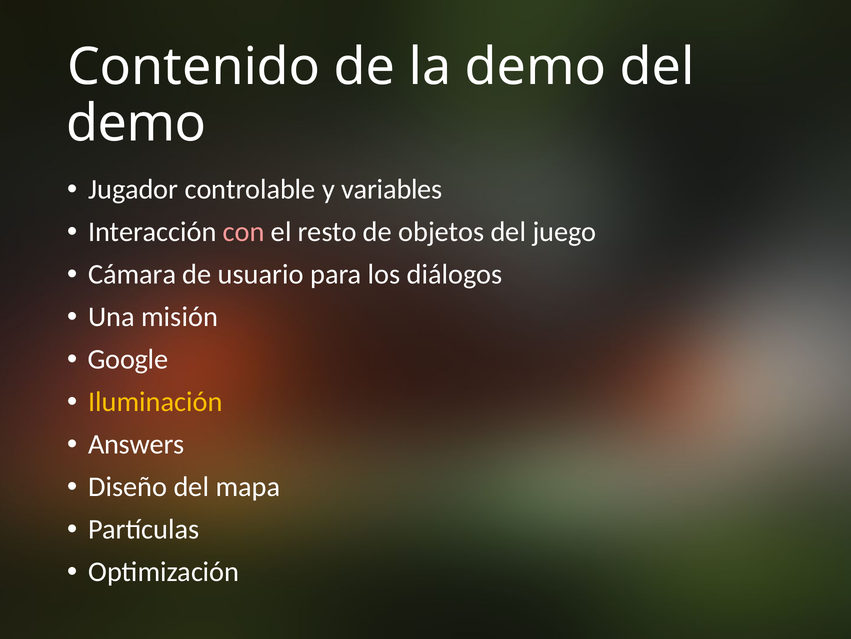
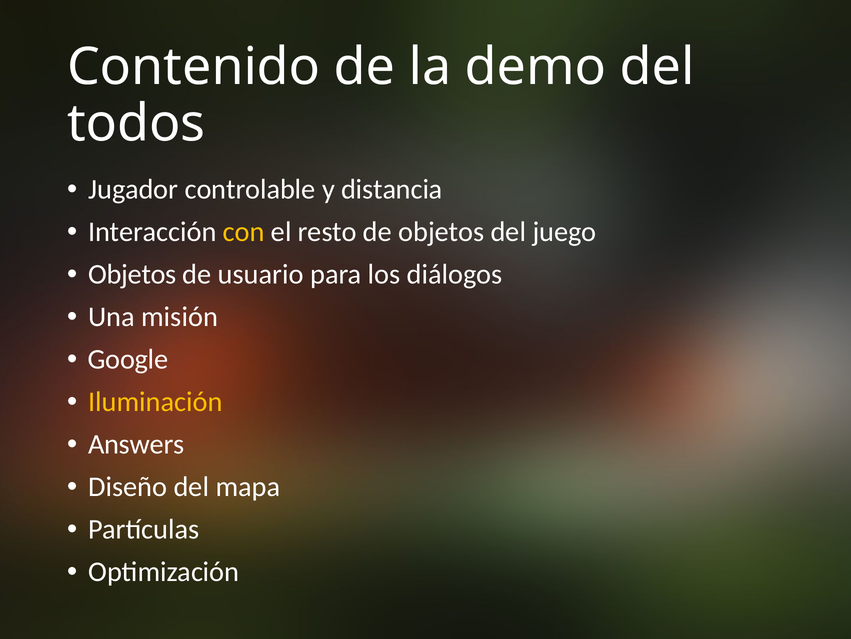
demo at (136, 123): demo -> todos
variables: variables -> distancia
con colour: pink -> yellow
Cámara at (132, 274): Cámara -> Objetos
